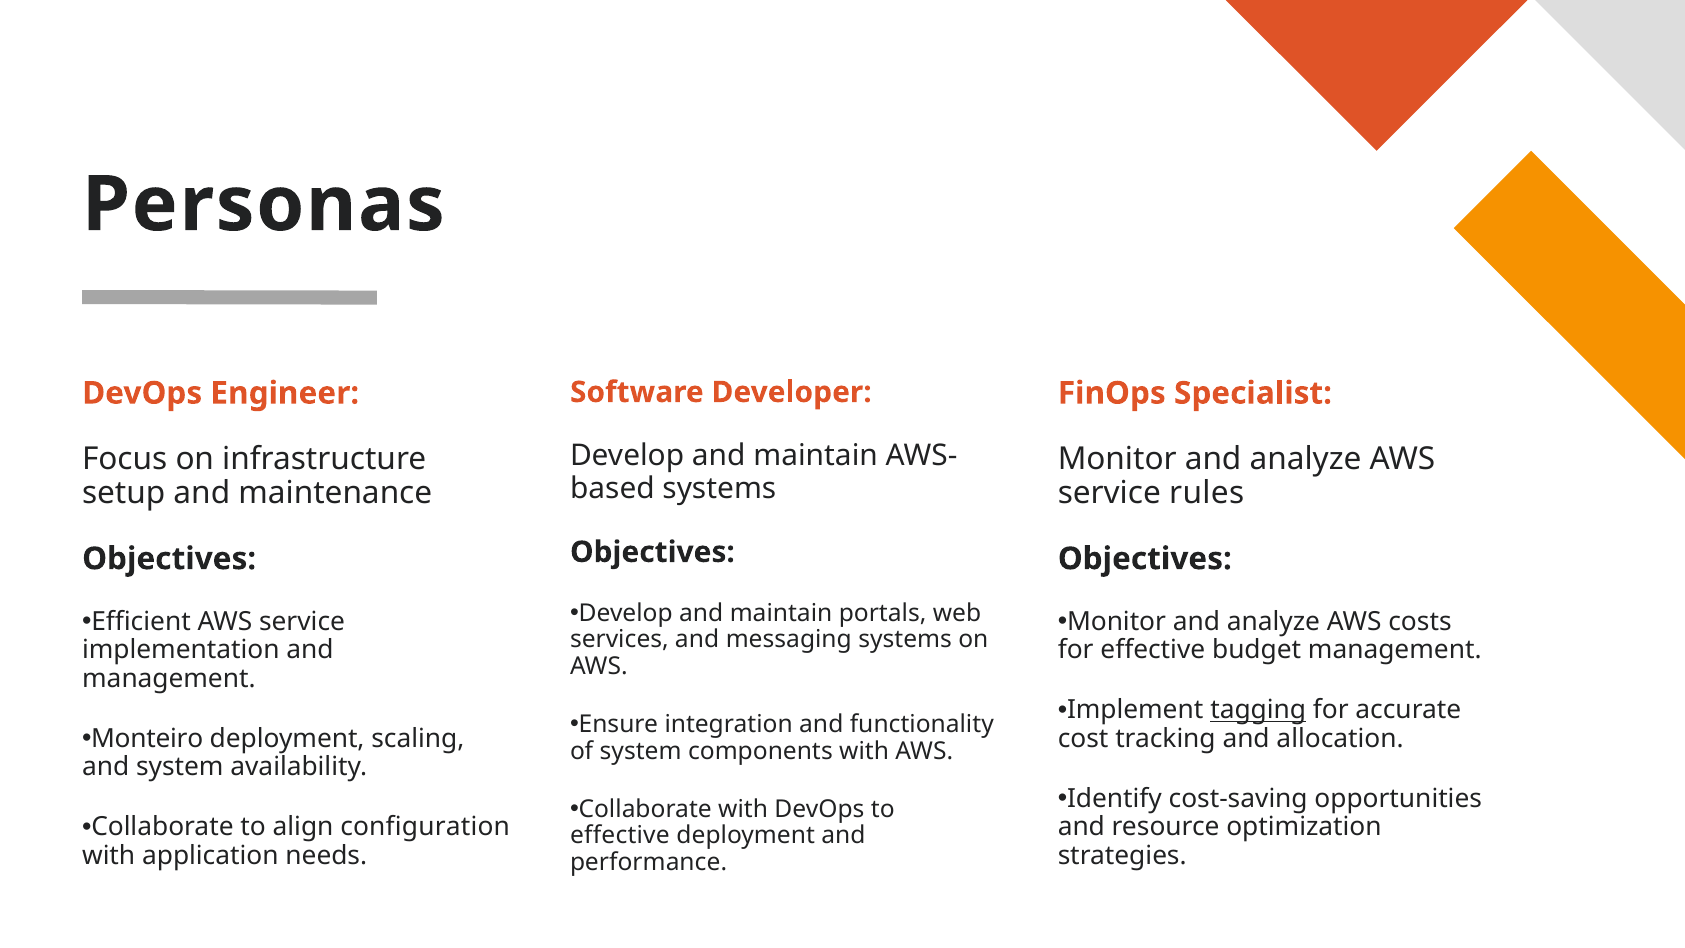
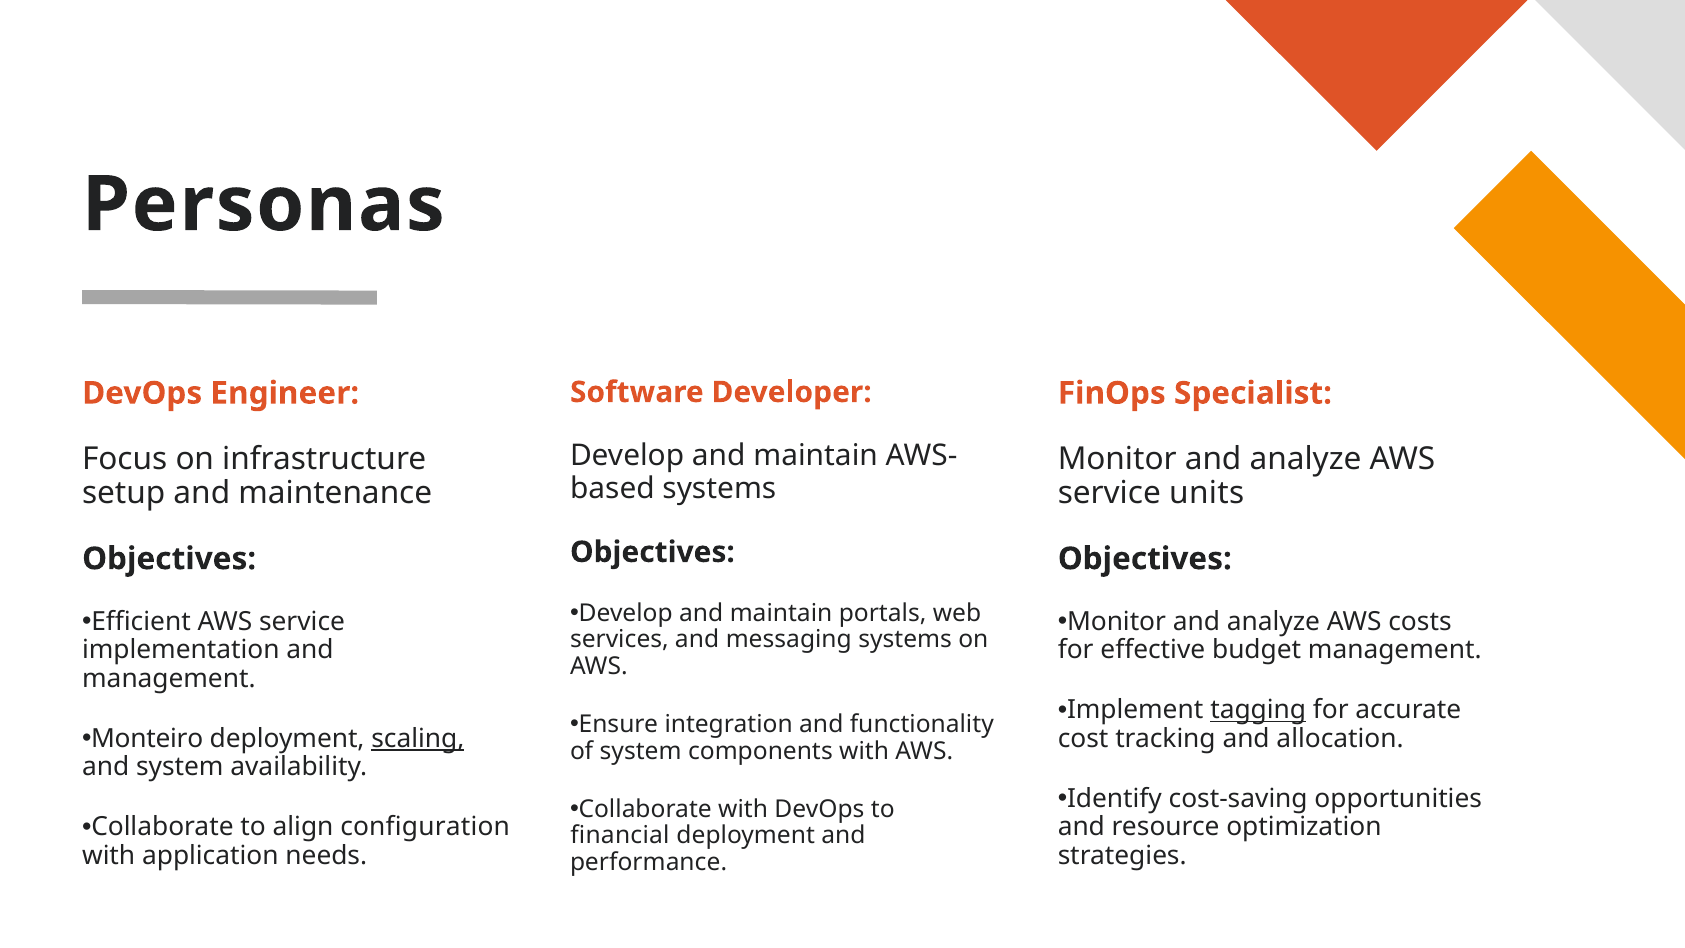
rules: rules -> units
scaling underline: none -> present
effective at (620, 836): effective -> financial
